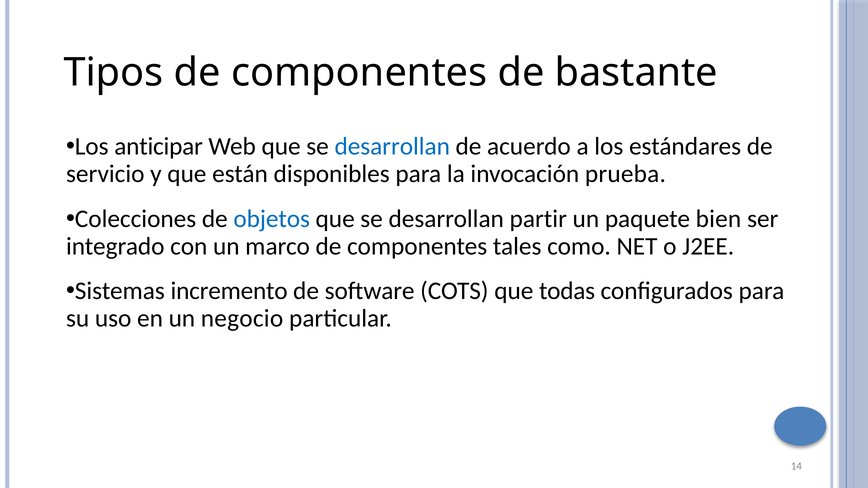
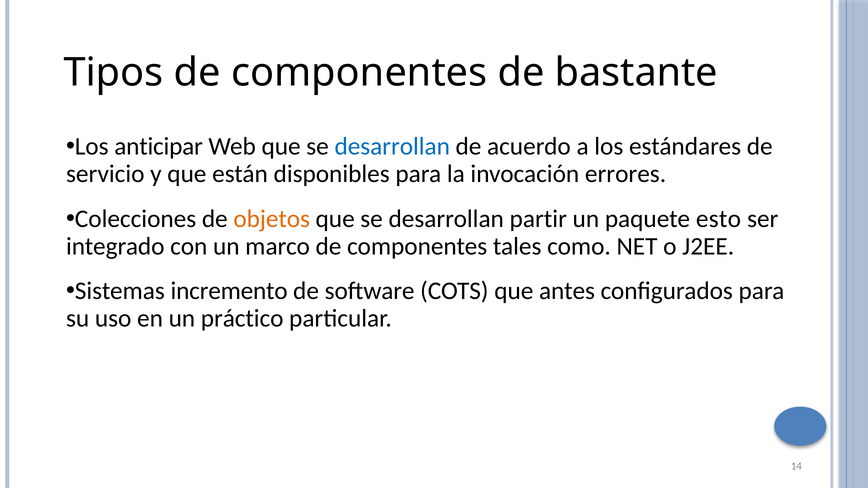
prueba: prueba -> errores
objetos colour: blue -> orange
bien: bien -> esto
todas: todas -> antes
negocio: negocio -> práctico
